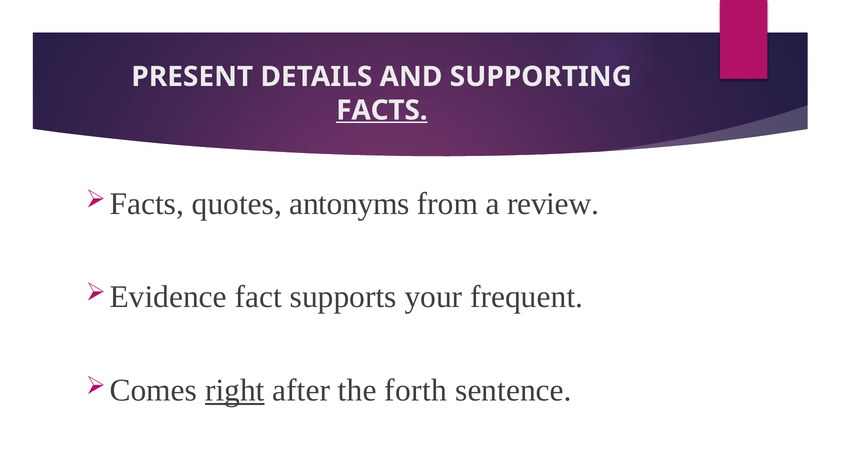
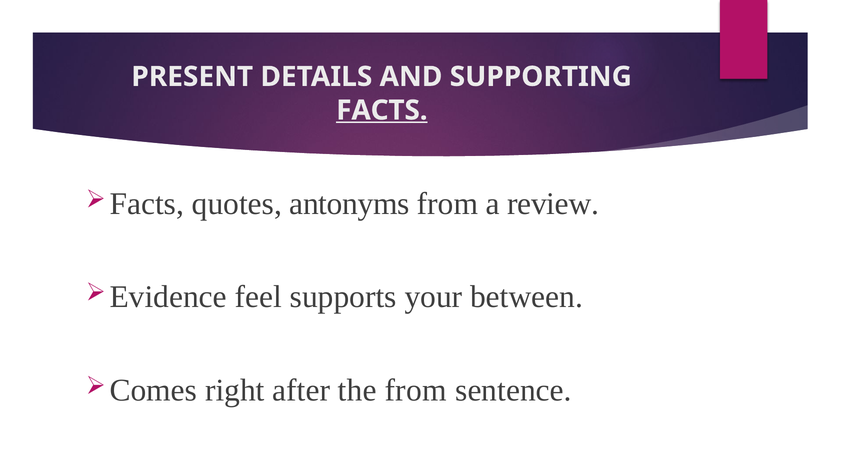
fact: fact -> feel
frequent: frequent -> between
right underline: present -> none
the forth: forth -> from
